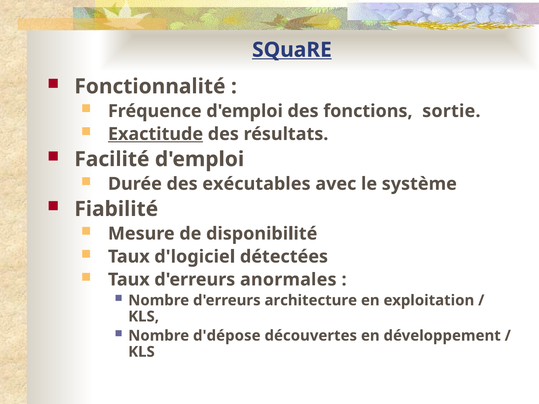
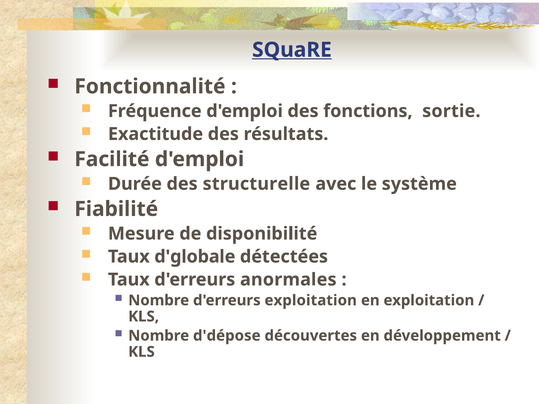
Exactitude underline: present -> none
exécutables: exécutables -> structurelle
d'logiciel: d'logiciel -> d'globale
d'erreurs architecture: architecture -> exploitation
